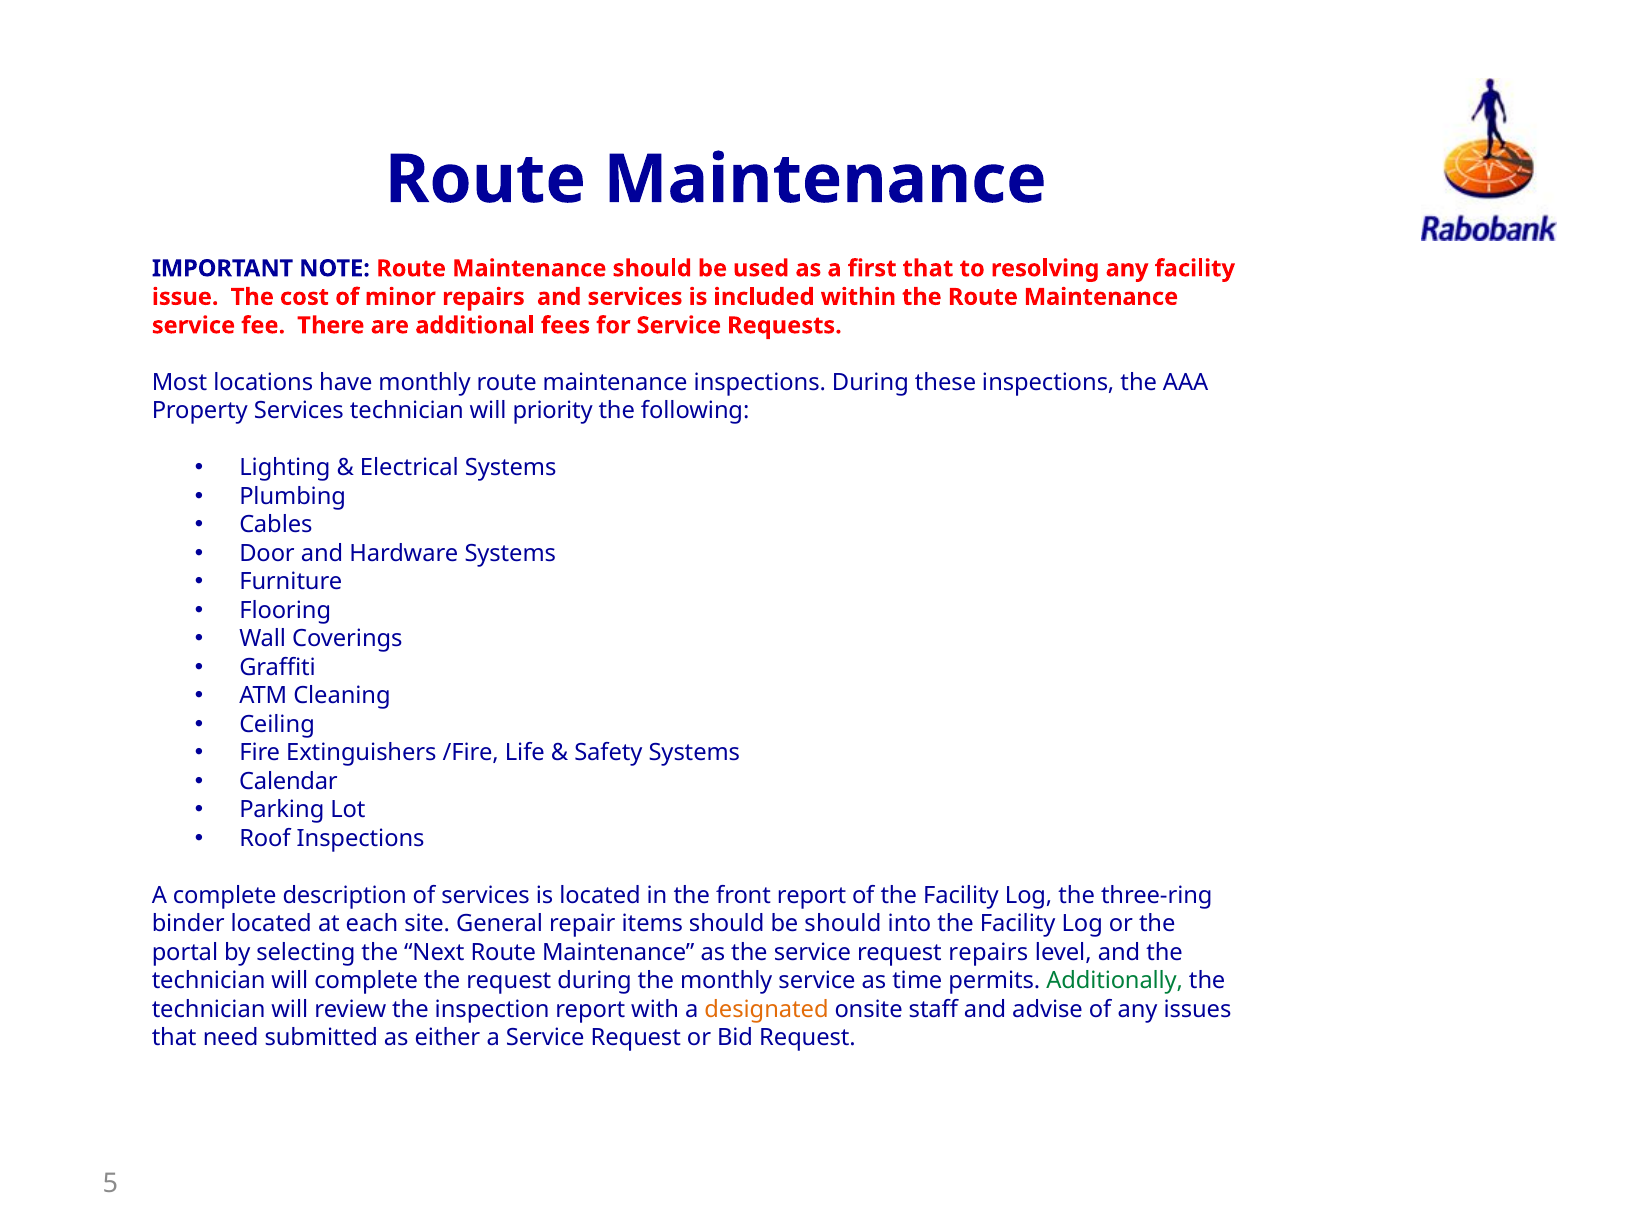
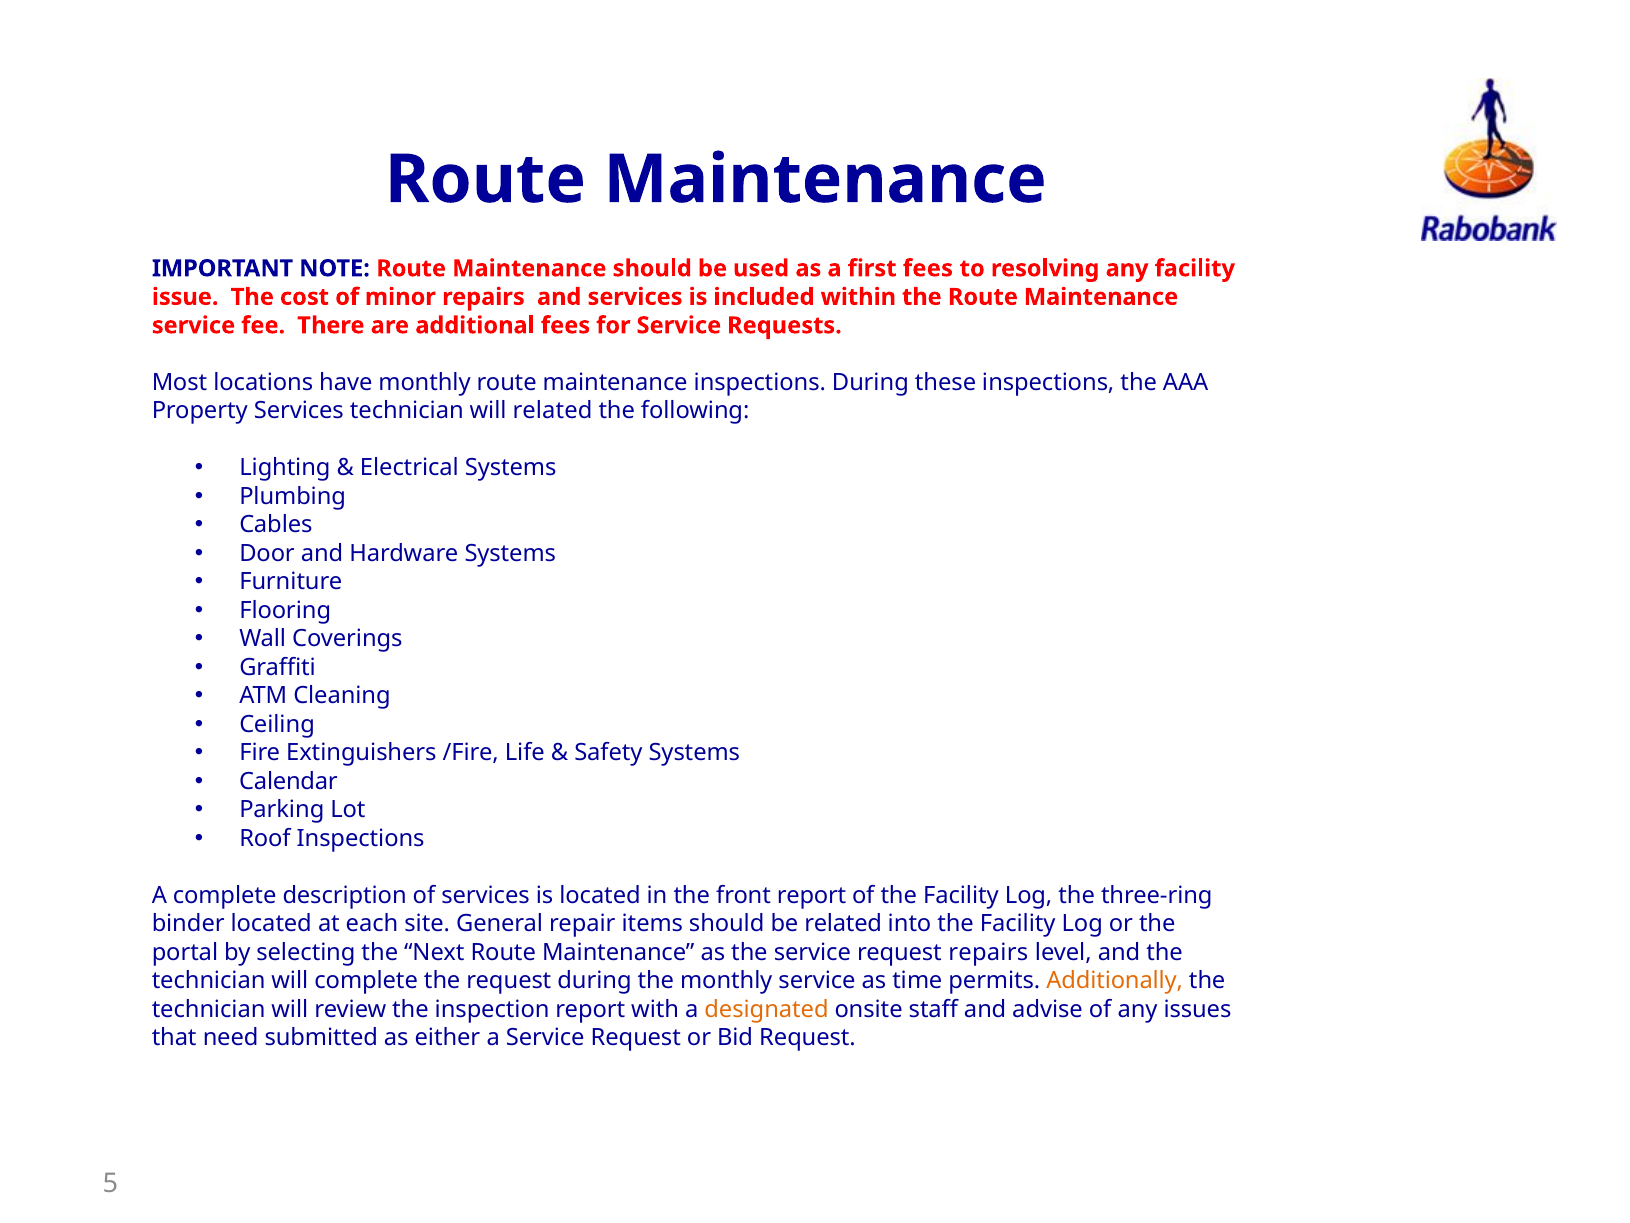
first that: that -> fees
will priority: priority -> related
be should: should -> related
Additionally colour: green -> orange
